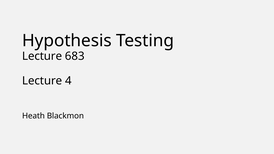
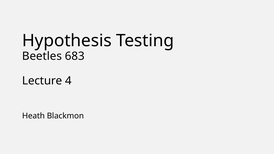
Lecture at (42, 56): Lecture -> Beetles
